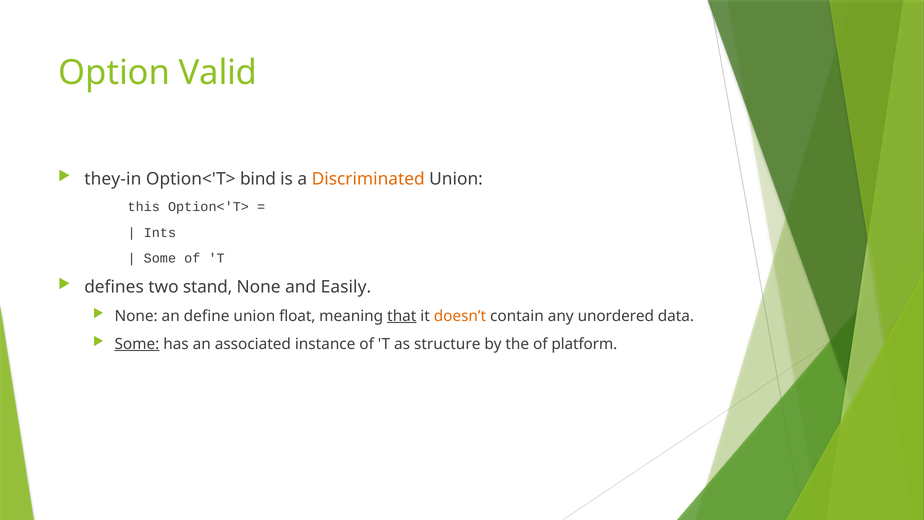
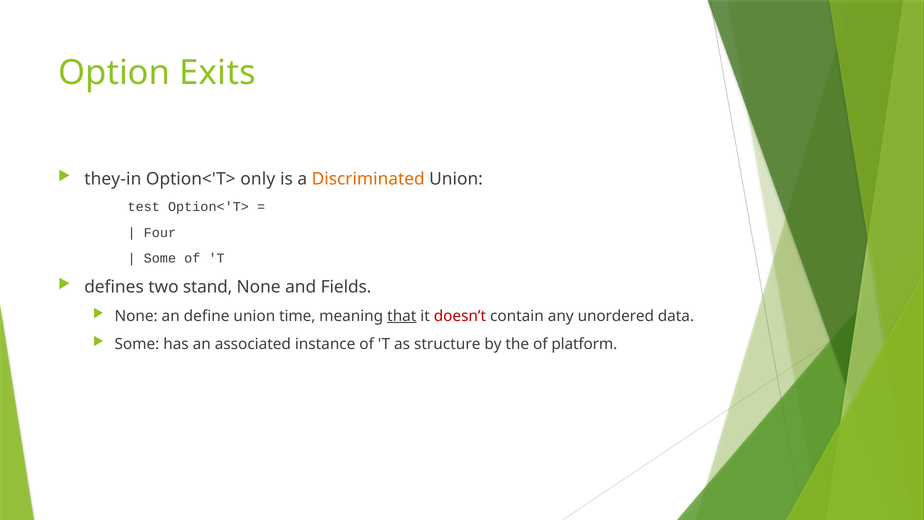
Valid: Valid -> Exits
bind: bind -> only
this: this -> test
Ints: Ints -> Four
Easily: Easily -> Fields
float: float -> time
doesn’t colour: orange -> red
Some at (137, 344) underline: present -> none
